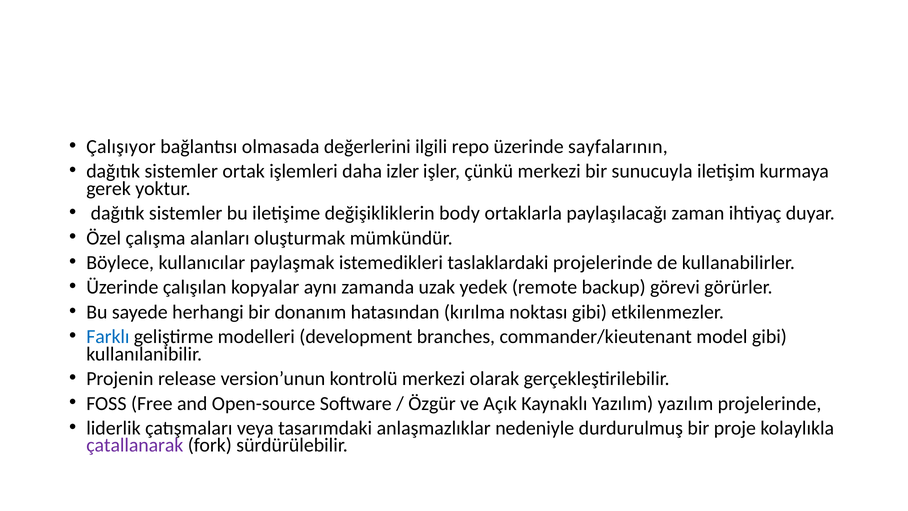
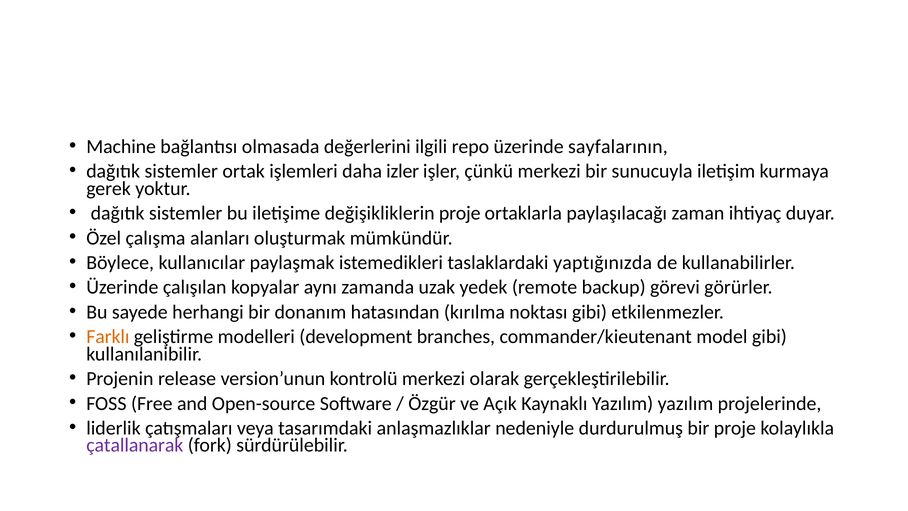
Çalışıyor: Çalışıyor -> Machine
değişikliklerin body: body -> proje
taslaklardaki projelerinde: projelerinde -> yaptığınızda
Farklı colour: blue -> orange
